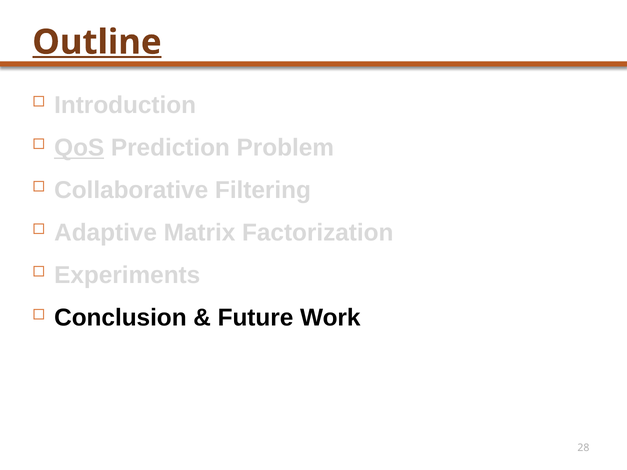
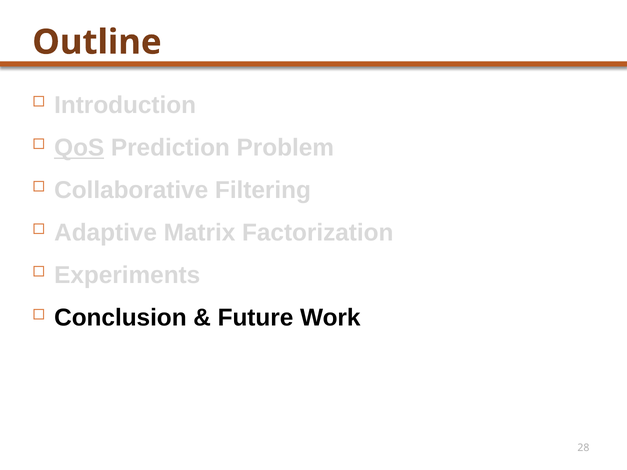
Outline underline: present -> none
